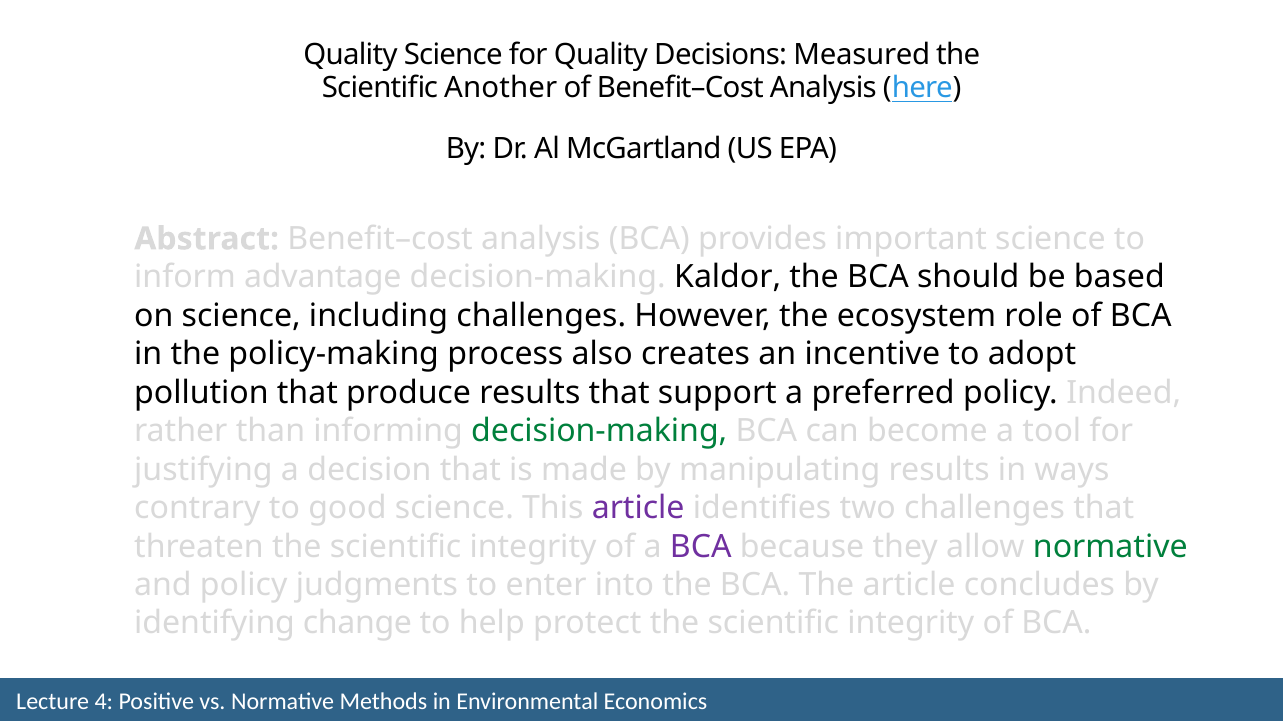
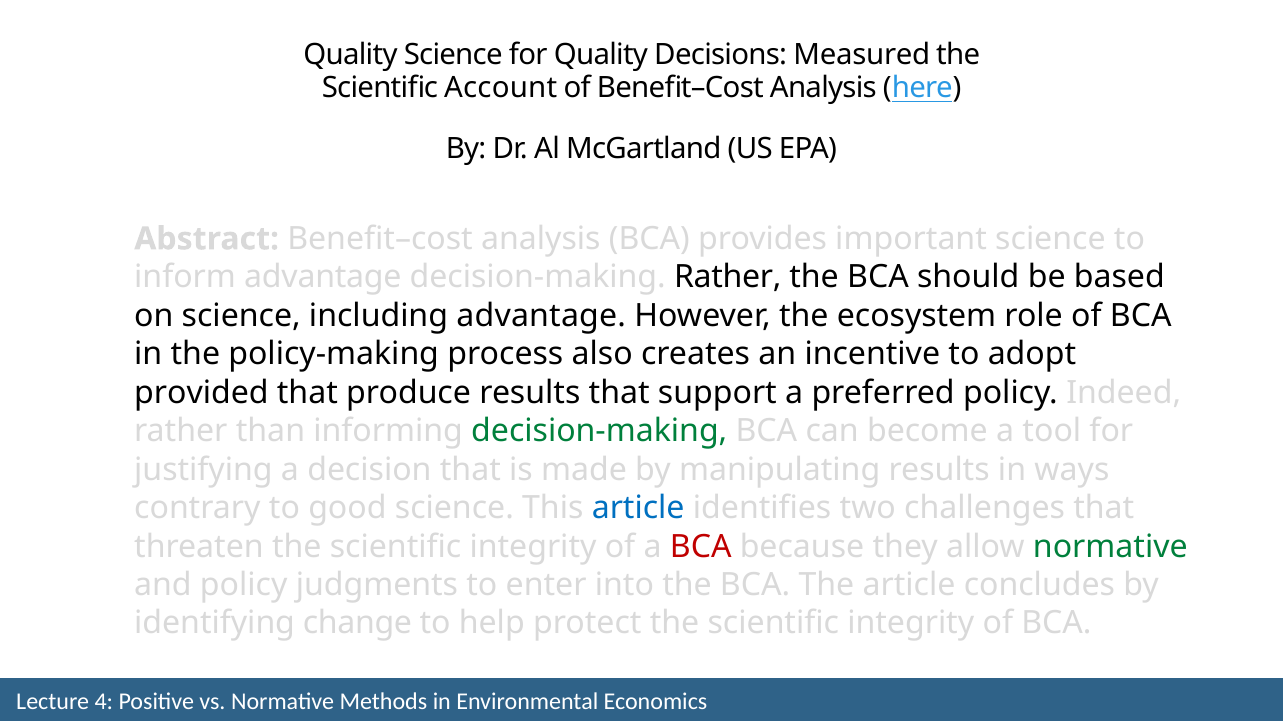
Another: Another -> Account
decision-making Kaldor: Kaldor -> Rather
including challenges: challenges -> advantage
pollution: pollution -> provided
article at (638, 509) colour: purple -> blue
BCA at (701, 547) colour: purple -> red
